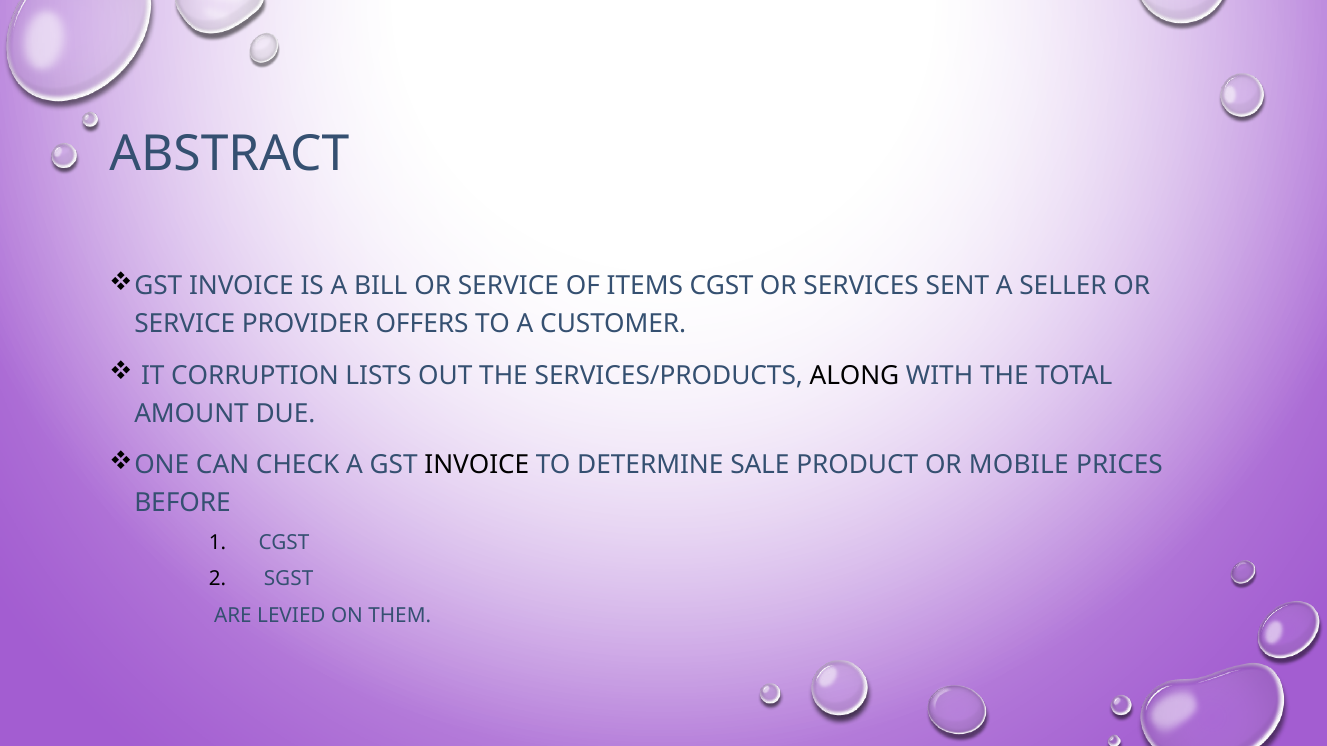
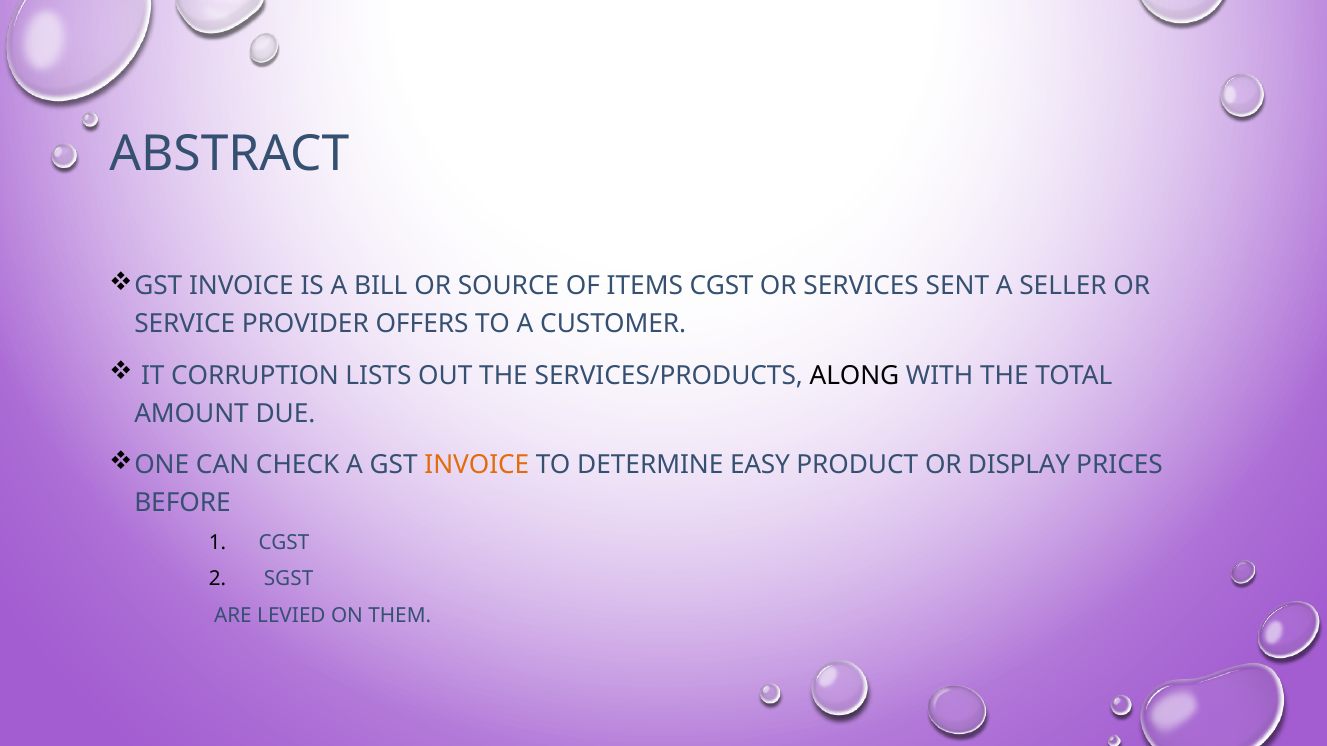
BILL OR SERVICE: SERVICE -> SOURCE
INVOICE at (477, 465) colour: black -> orange
SALE: SALE -> EASY
MOBILE: MOBILE -> DISPLAY
